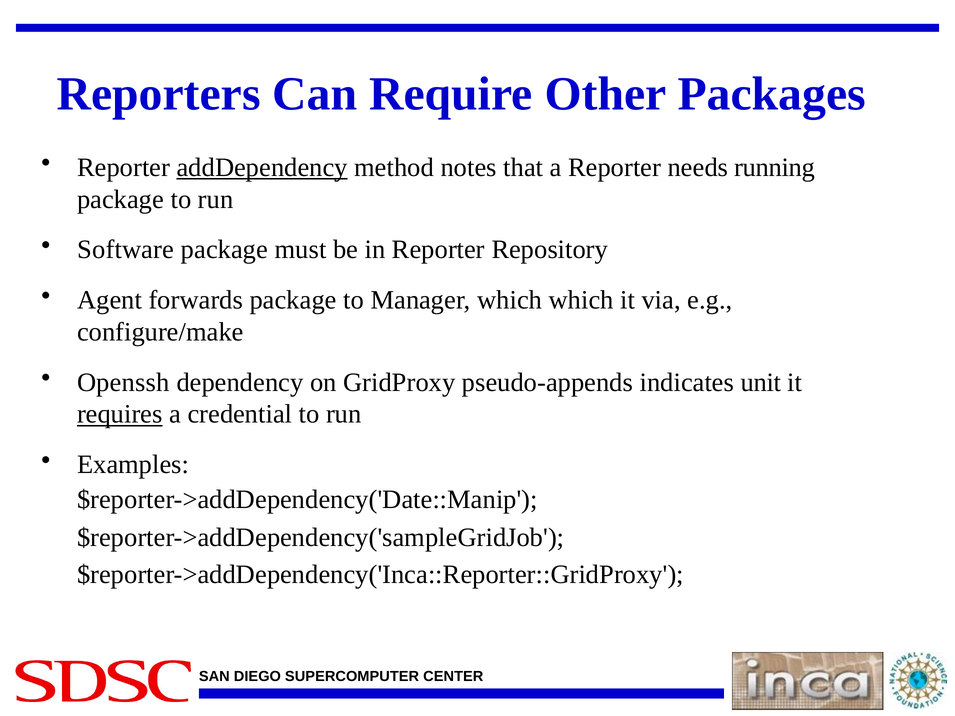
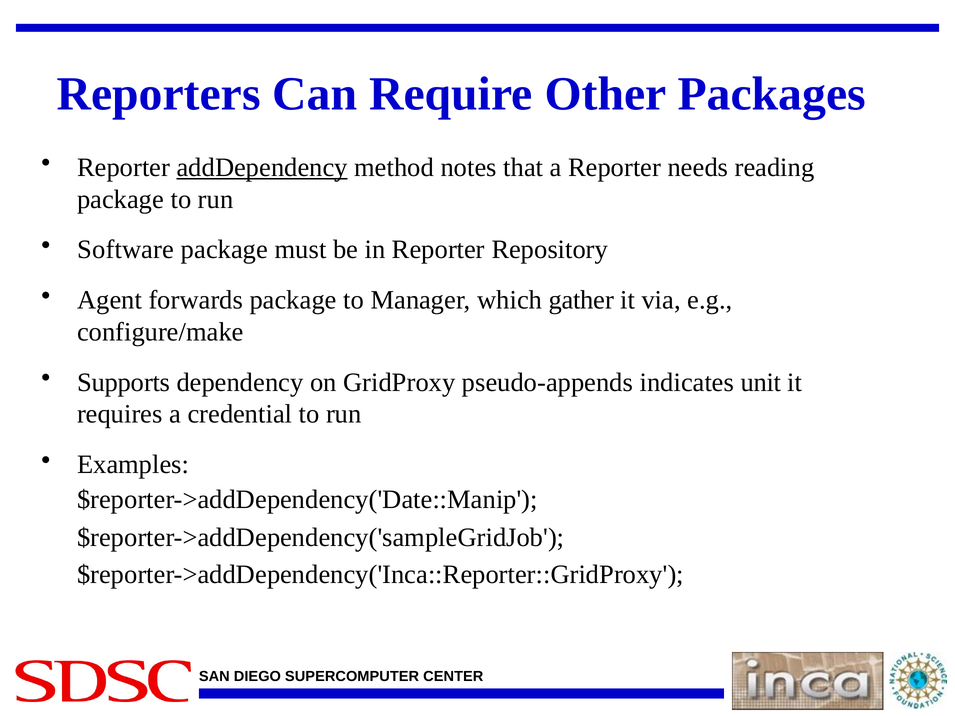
running: running -> reading
which which: which -> gather
Openssh: Openssh -> Supports
requires underline: present -> none
